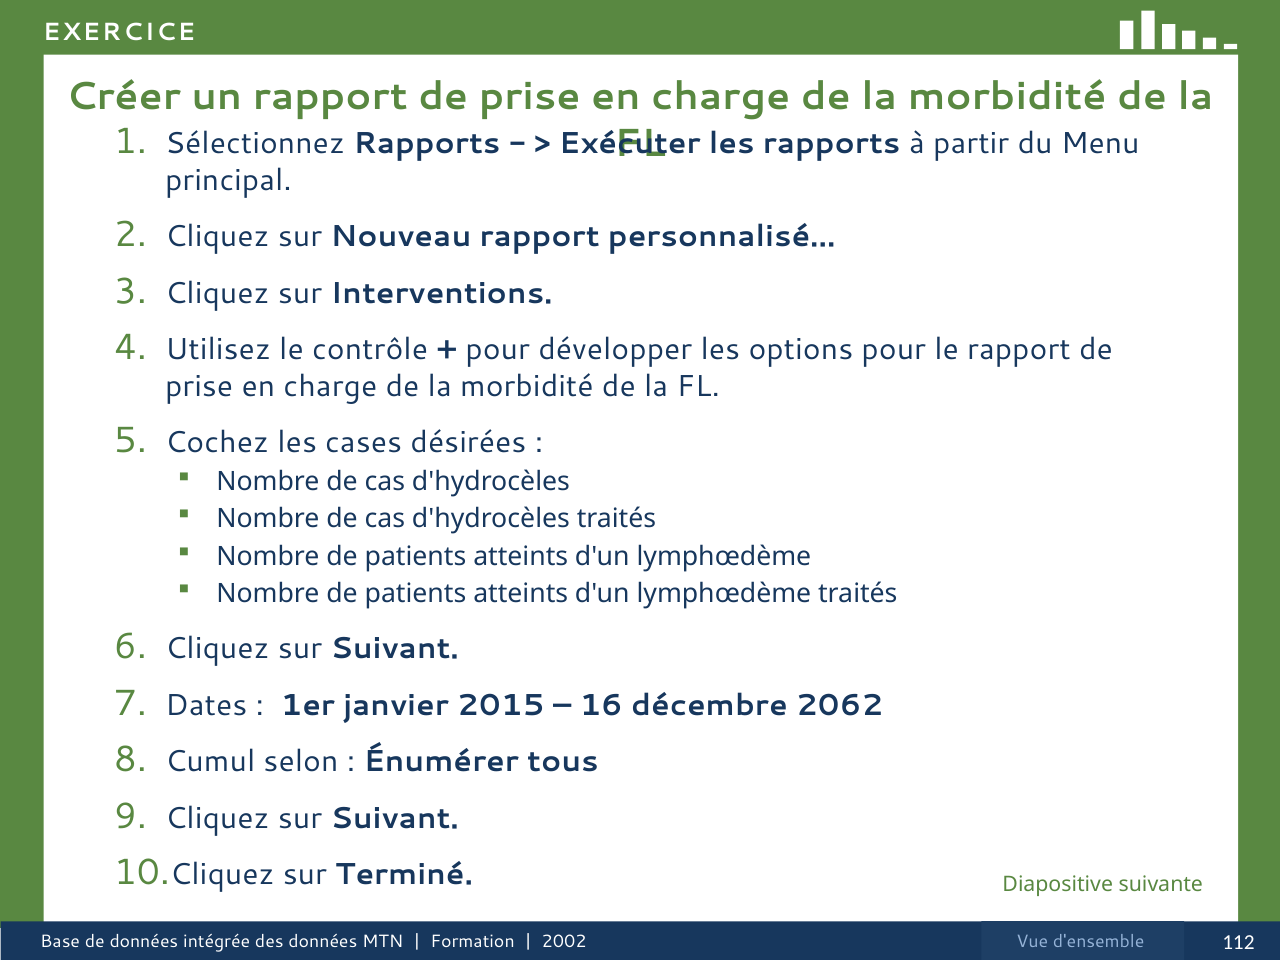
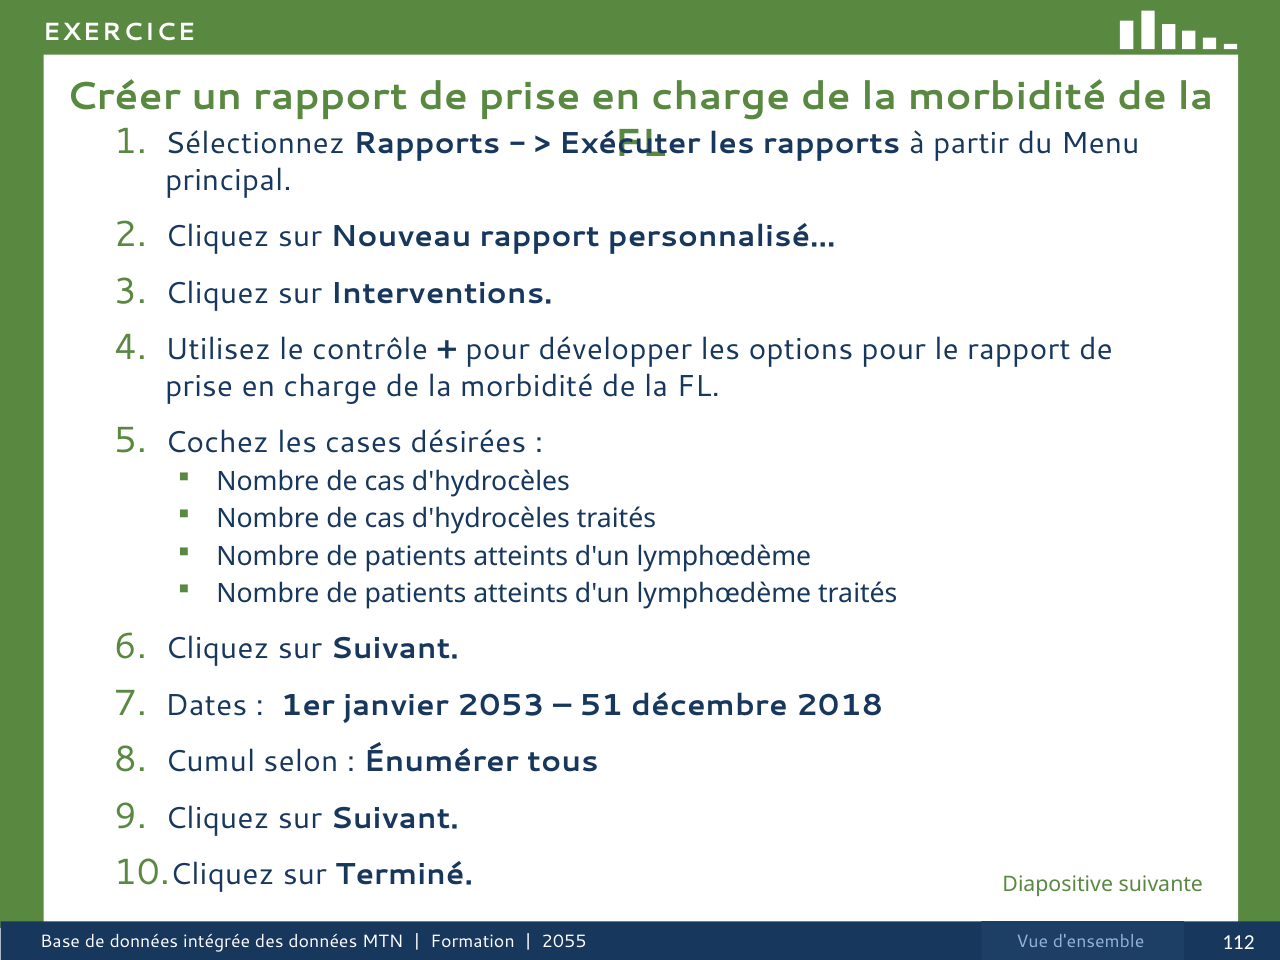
2015: 2015 -> 2053
16: 16 -> 51
2062: 2062 -> 2018
2002: 2002 -> 2055
